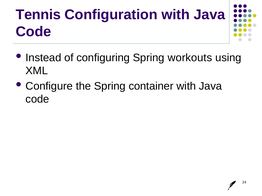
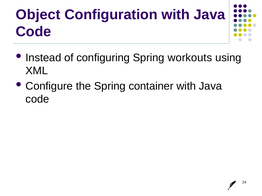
Tennis: Tennis -> Object
